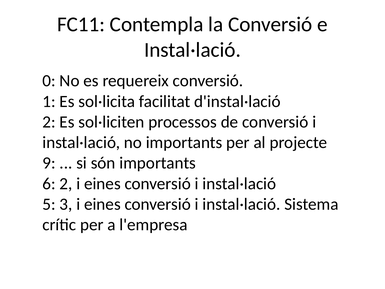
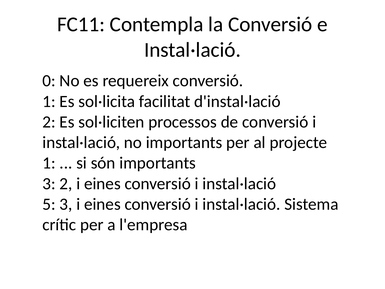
9 at (49, 163): 9 -> 1
6 at (49, 183): 6 -> 3
